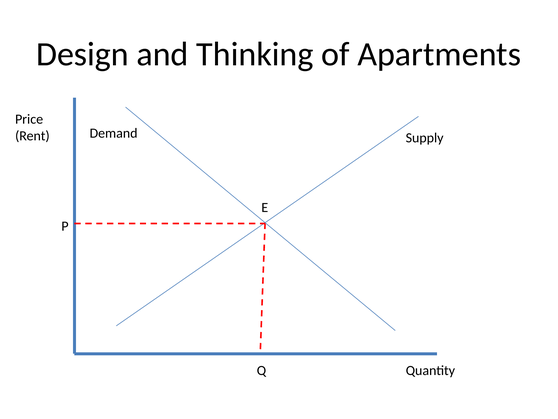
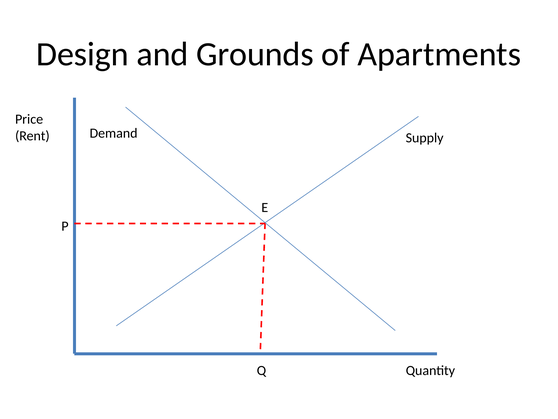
Thinking: Thinking -> Grounds
